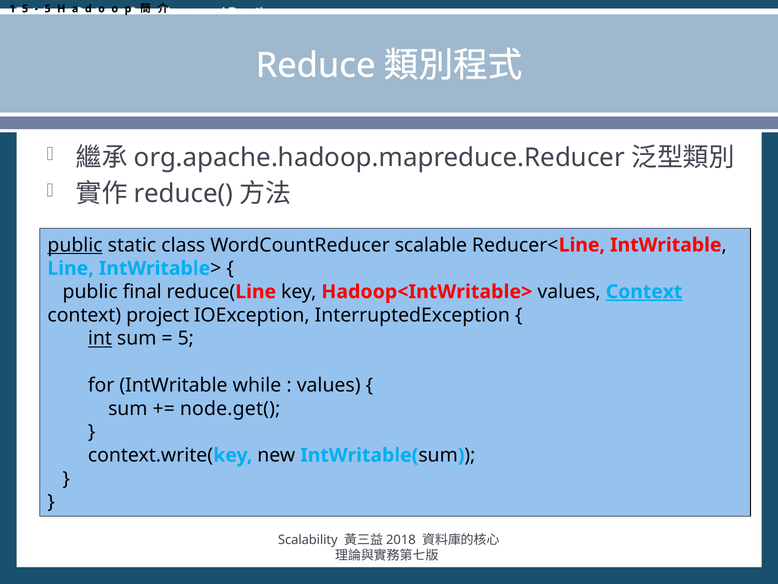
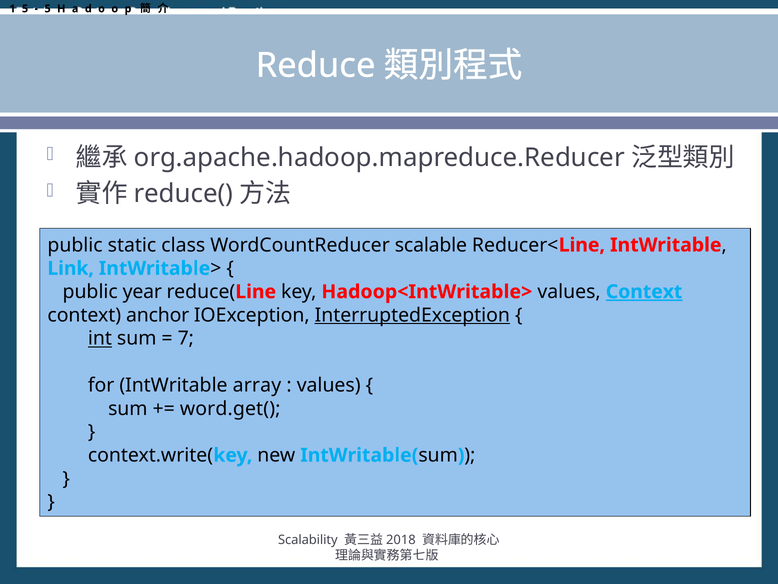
public at (75, 245) underline: present -> none
Line at (71, 268): Line -> Link
final: final -> year
project: project -> anchor
InterruptedException underline: none -> present
5 at (186, 338): 5 -> 7
while: while -> array
node.get(: node.get( -> word.get(
